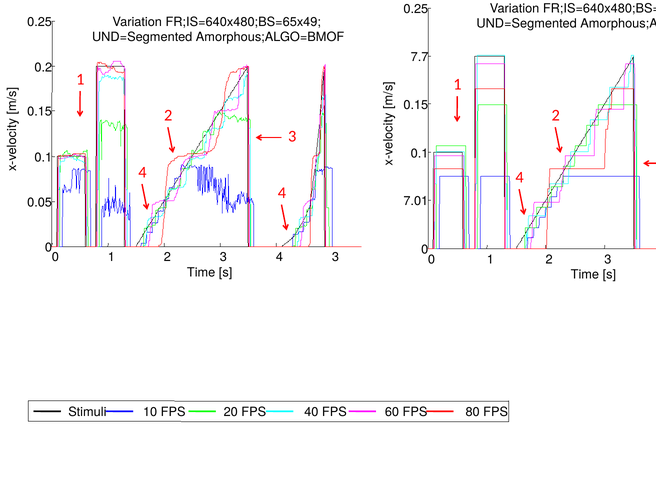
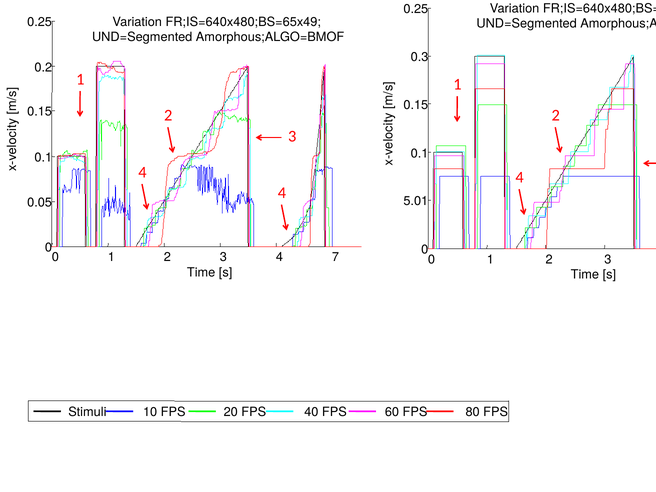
7.7: 7.7 -> 0.3
7.01: 7.01 -> 5.01
4 3: 3 -> 7
